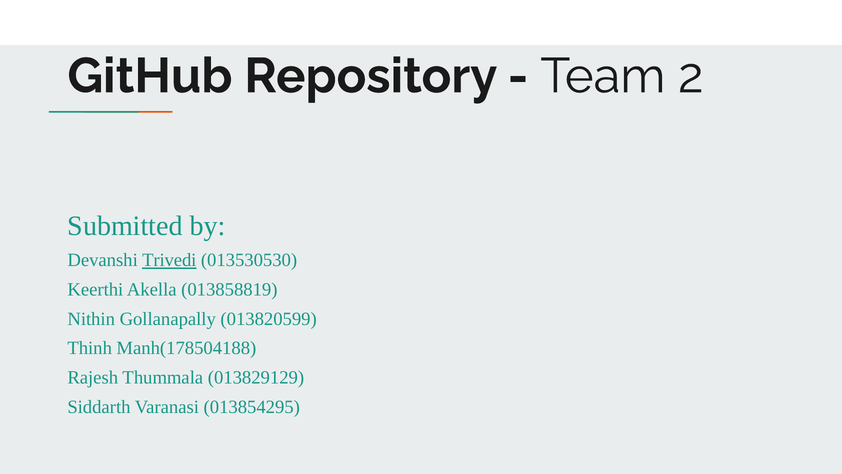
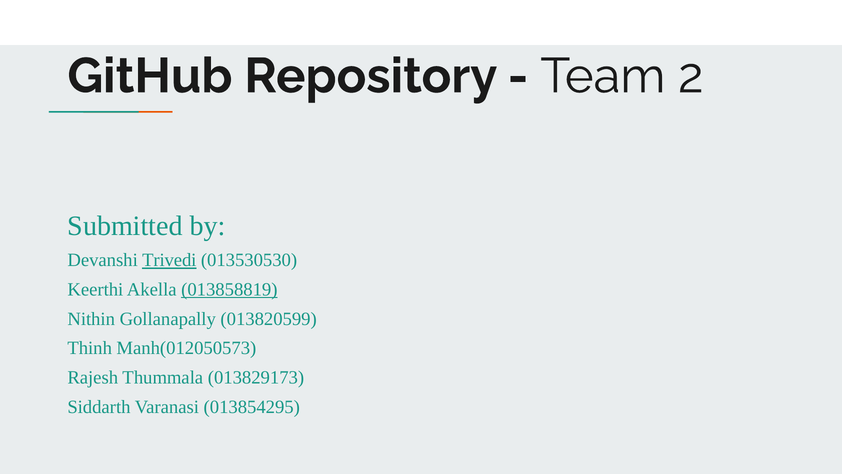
013858819 underline: none -> present
Manh(178504188: Manh(178504188 -> Manh(012050573
013829129: 013829129 -> 013829173
